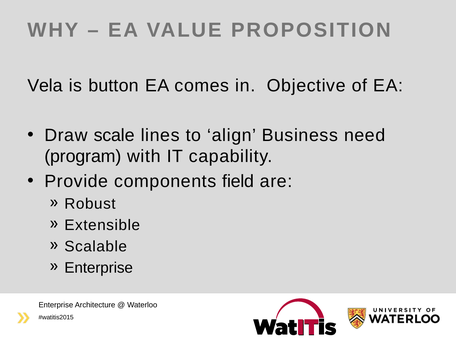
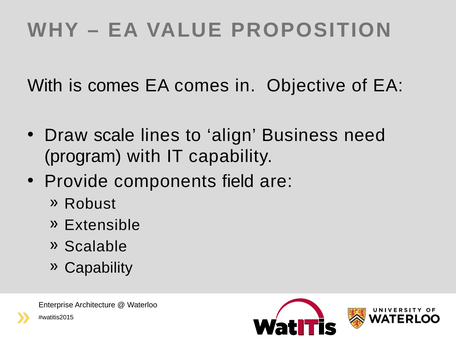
Vela at (45, 86): Vela -> With
is button: button -> comes
Enterprise at (99, 268): Enterprise -> Capability
